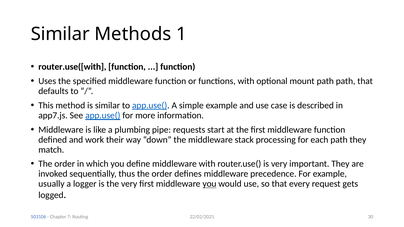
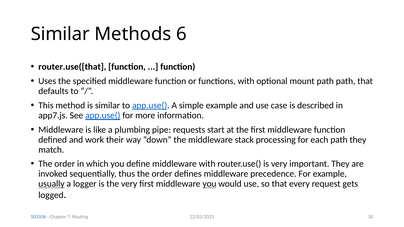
1: 1 -> 6
router.use([with: router.use([with -> router.use([that
usually underline: none -> present
